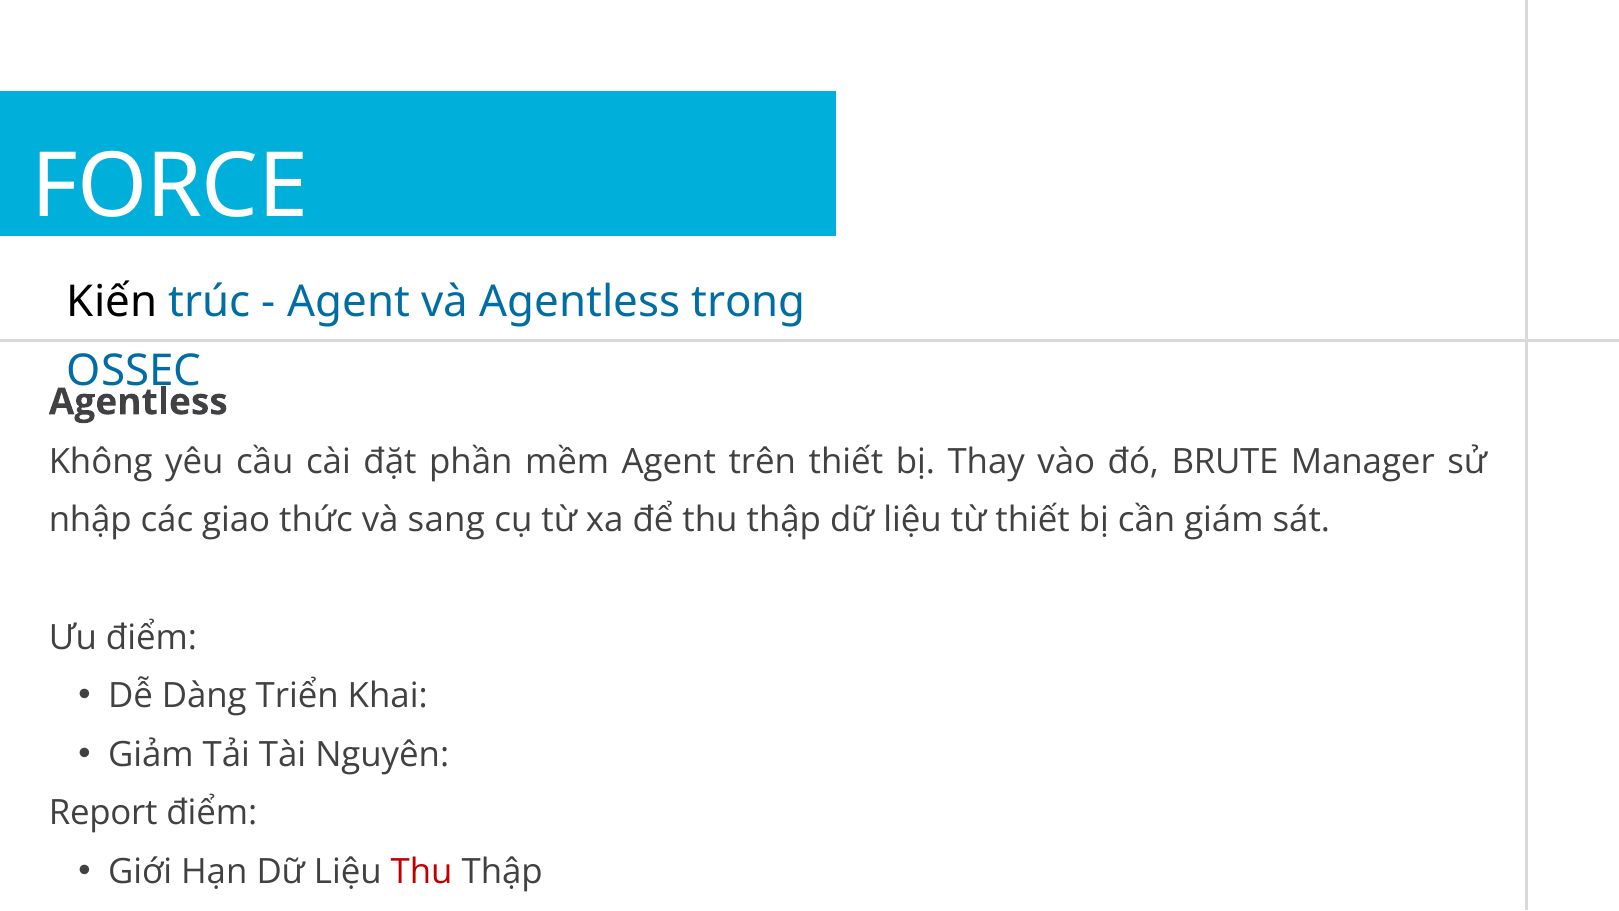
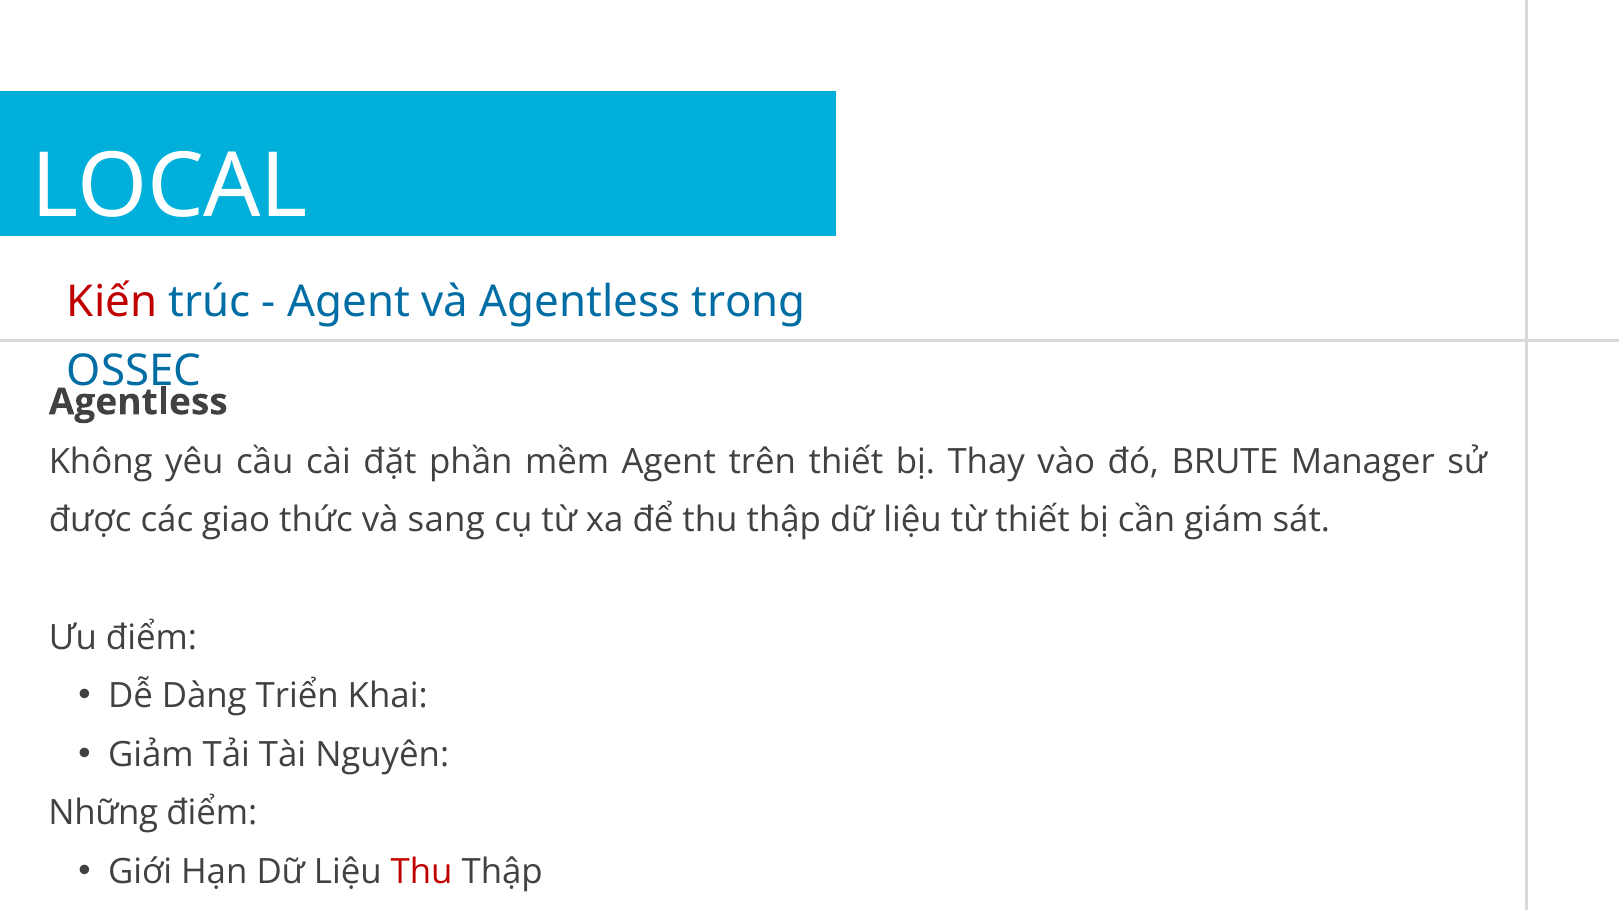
FORCE: FORCE -> LOCAL
Kiến colour: black -> red
nhập: nhập -> được
Report: Report -> Những
